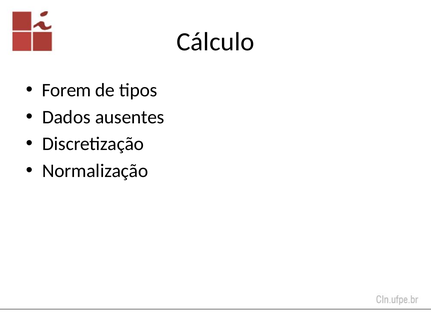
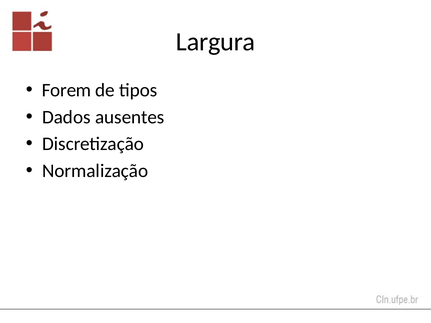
Cálculo: Cálculo -> Largura
